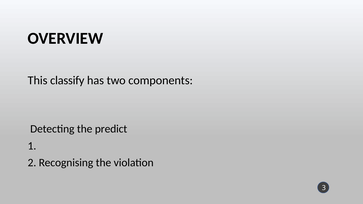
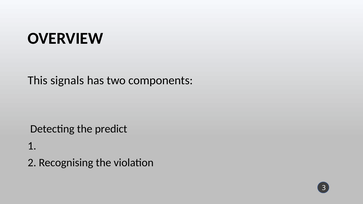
classify: classify -> signals
